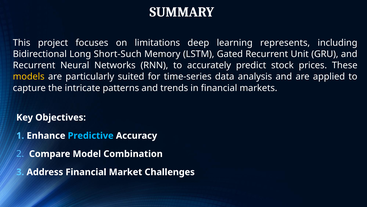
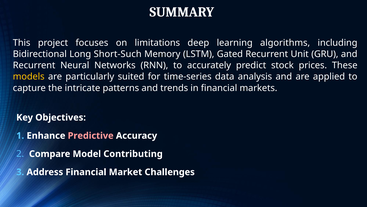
represents: represents -> algorithms
Predictive colour: light blue -> pink
Combination: Combination -> Contributing
